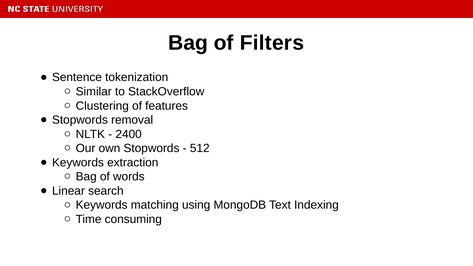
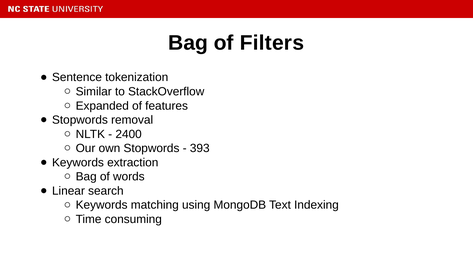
Clustering: Clustering -> Expanded
512: 512 -> 393
